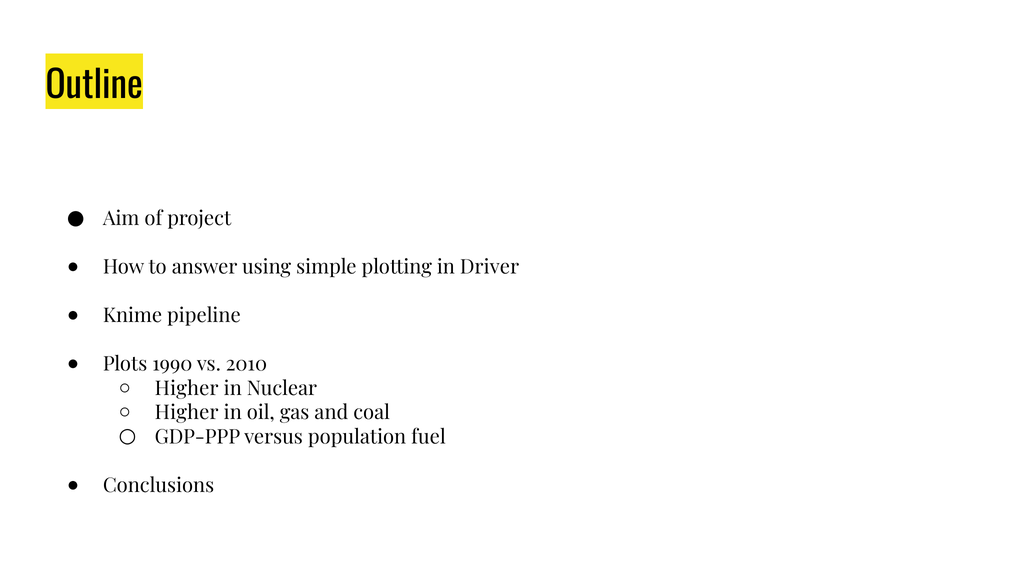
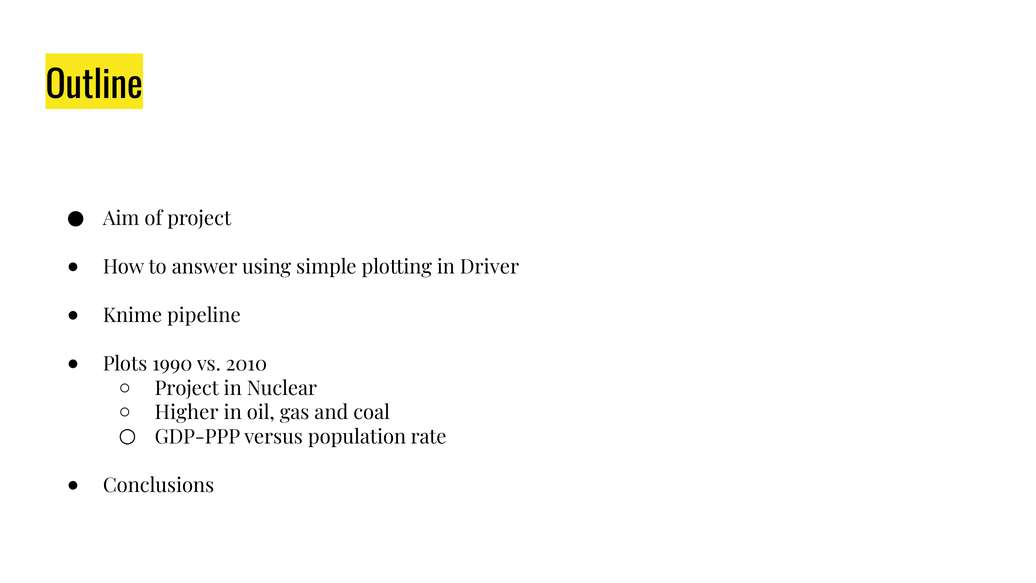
Higher at (187, 388): Higher -> Project
fuel: fuel -> rate
